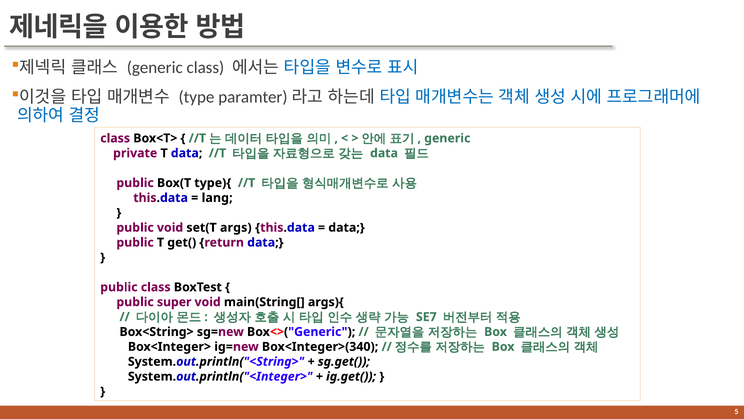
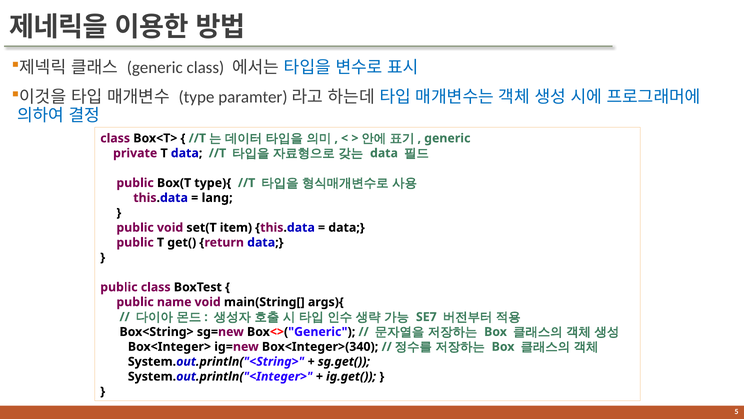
args: args -> item
super: super -> name
